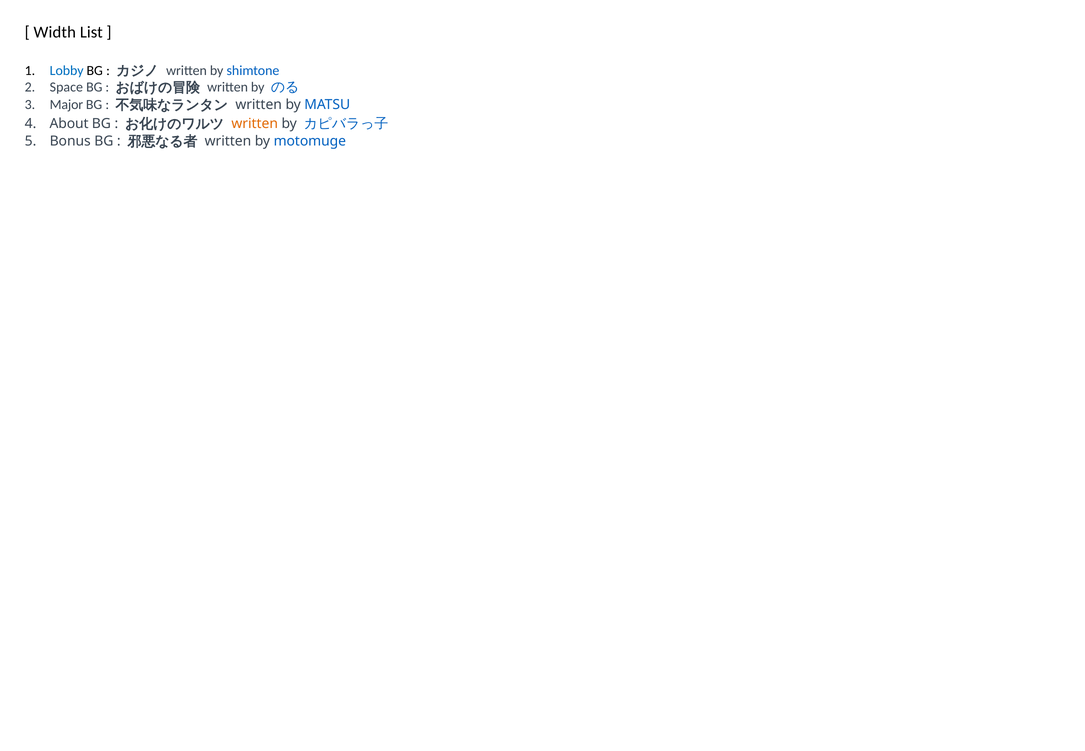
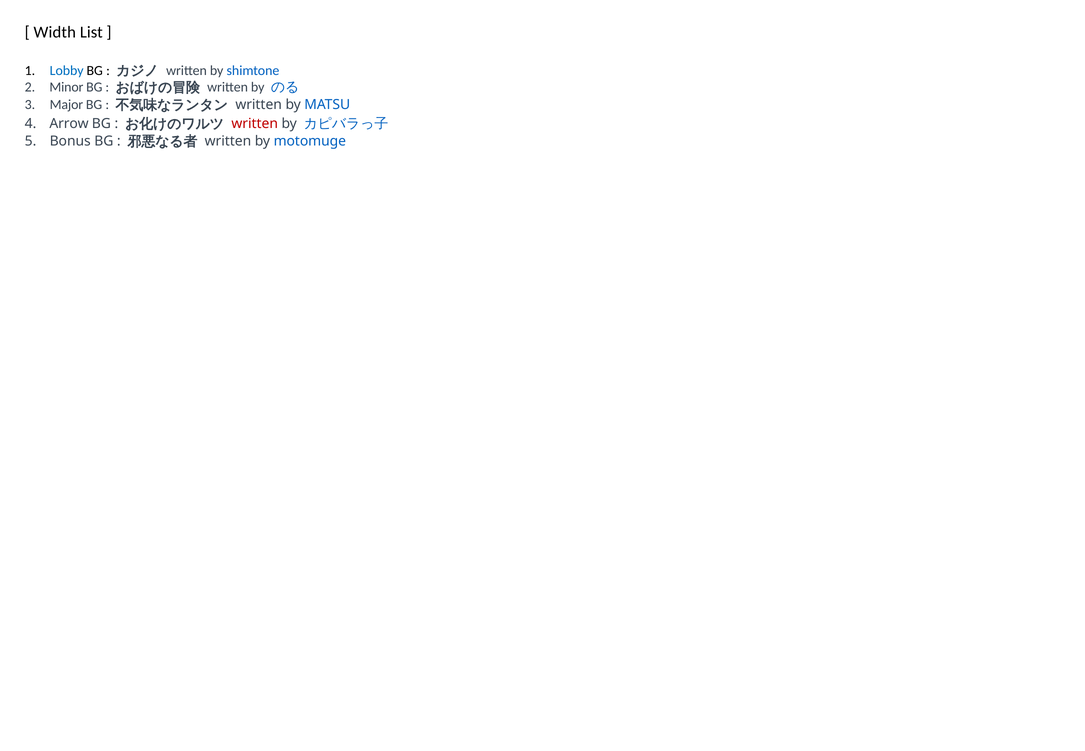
Space: Space -> Minor
About: About -> Arrow
written at (255, 124) colour: orange -> red
